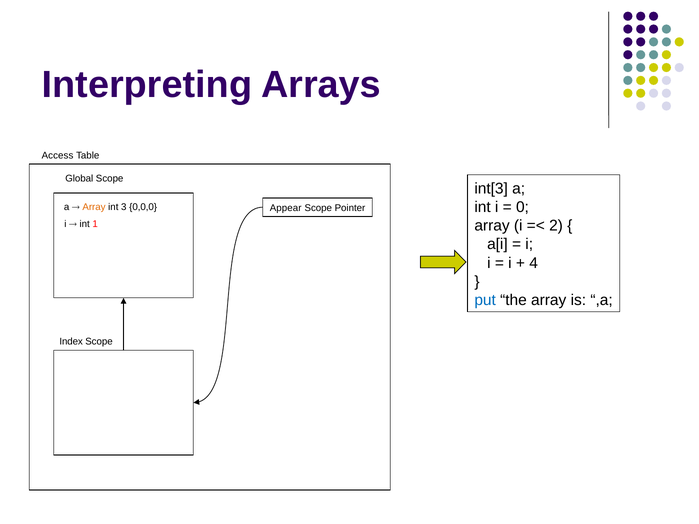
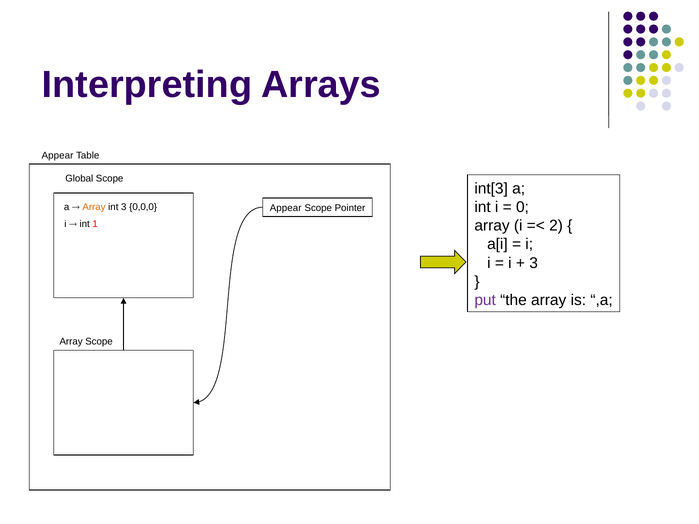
Access at (58, 156): Access -> Appear
4 at (534, 263): 4 -> 3
put colour: blue -> purple
Index at (71, 342): Index -> Array
